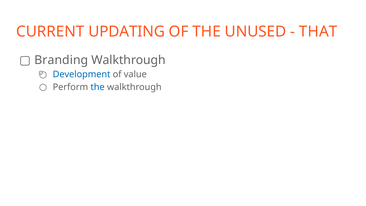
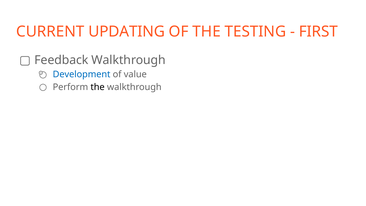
UNUSED: UNUSED -> TESTING
THAT: THAT -> FIRST
Branding: Branding -> Feedback
the at (98, 87) colour: blue -> black
